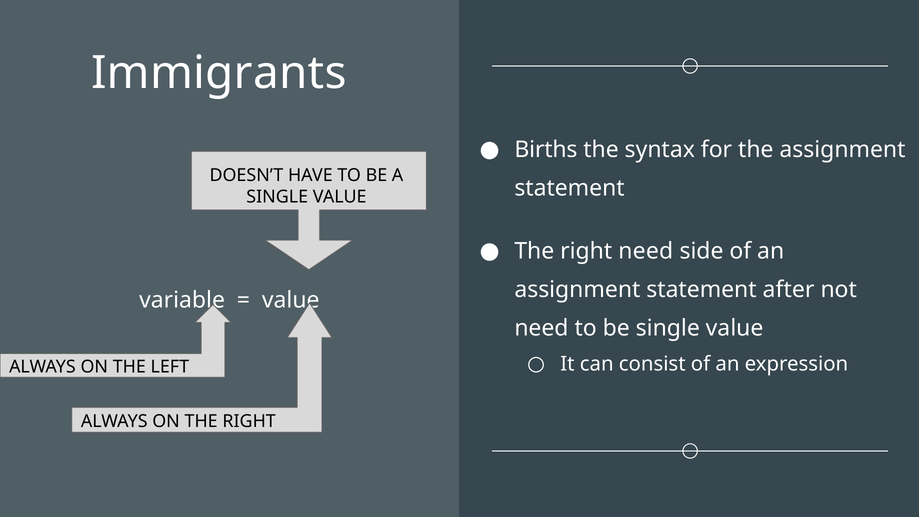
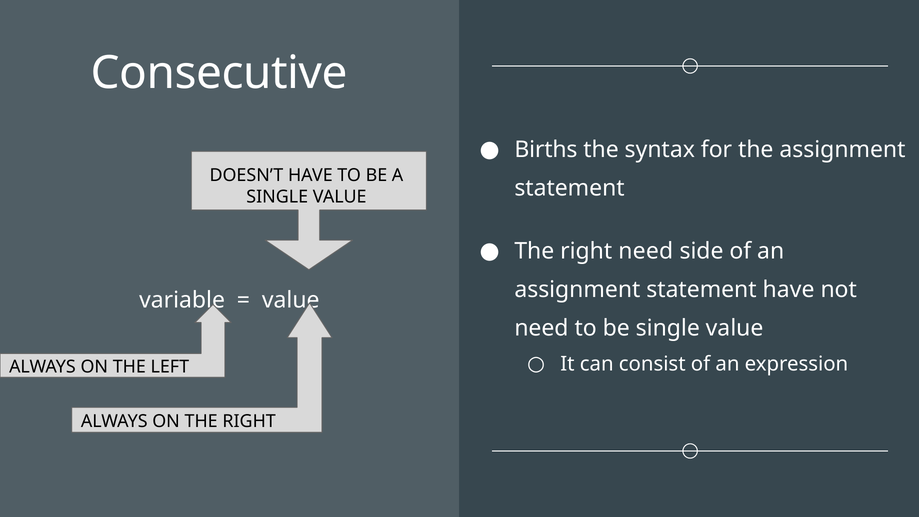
Immigrants: Immigrants -> Consecutive
statement after: after -> have
